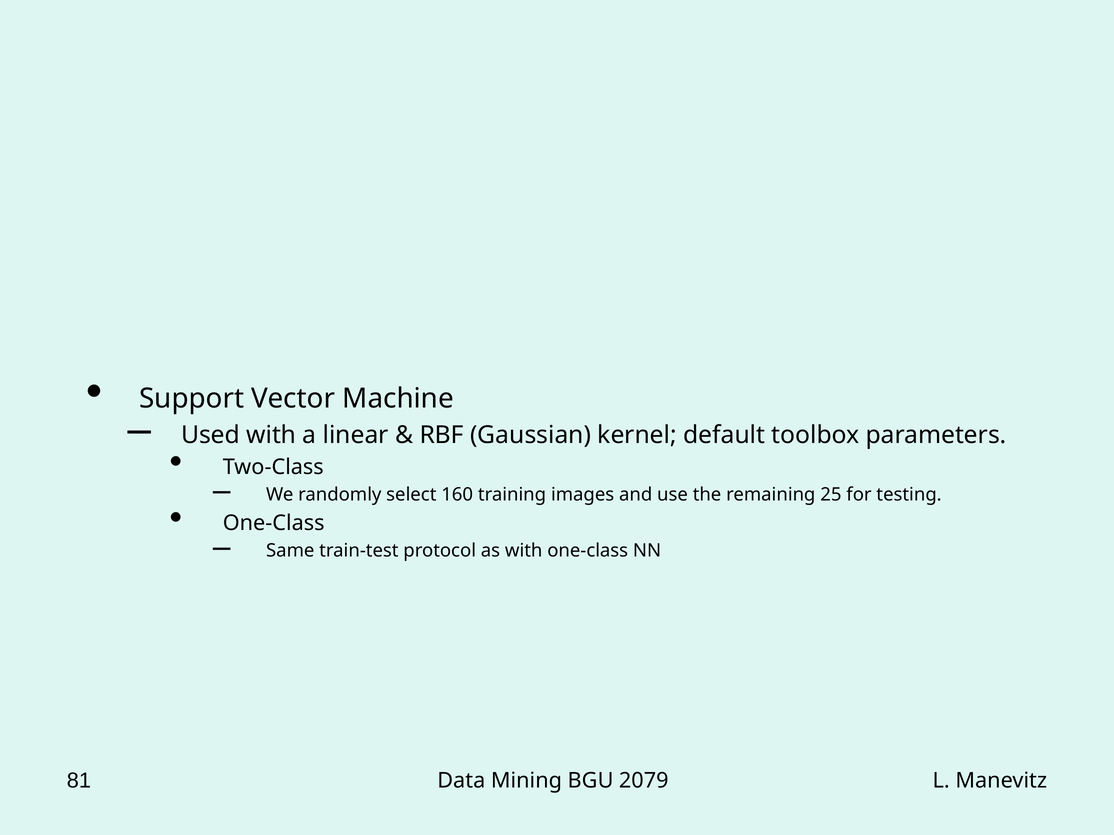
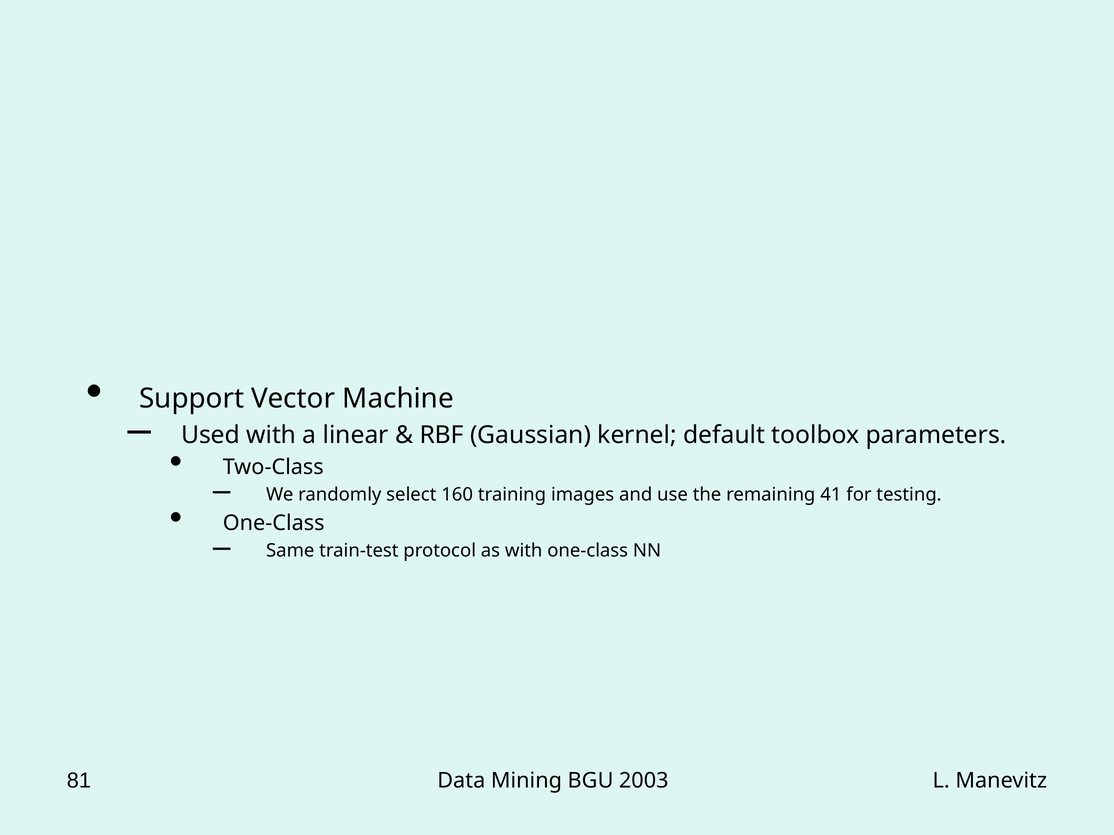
25: 25 -> 41
2079: 2079 -> 2003
